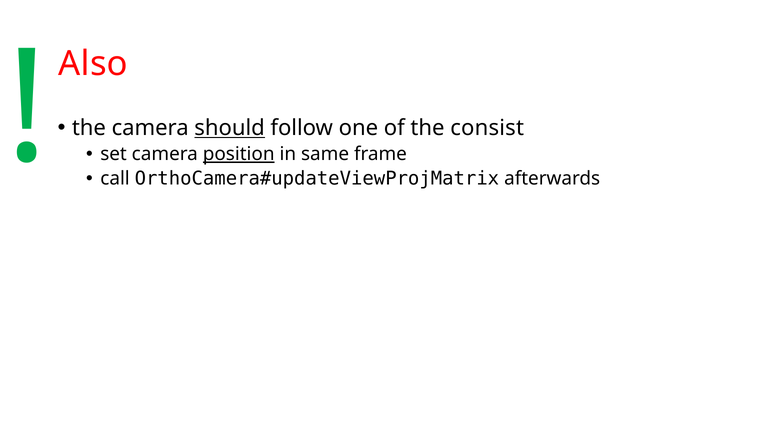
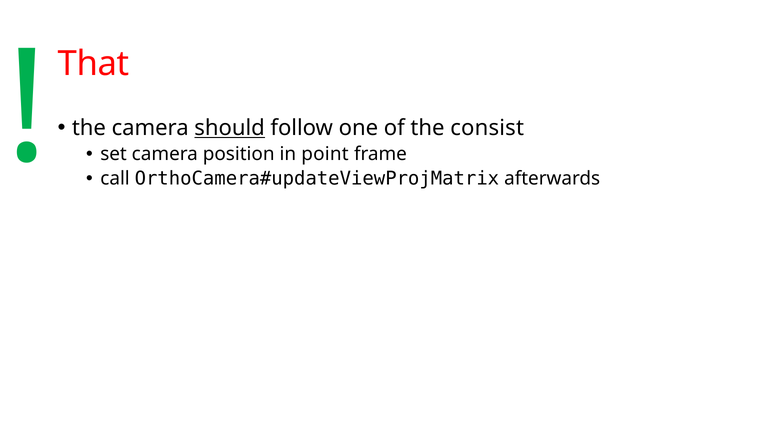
Also: Also -> That
position underline: present -> none
same: same -> point
